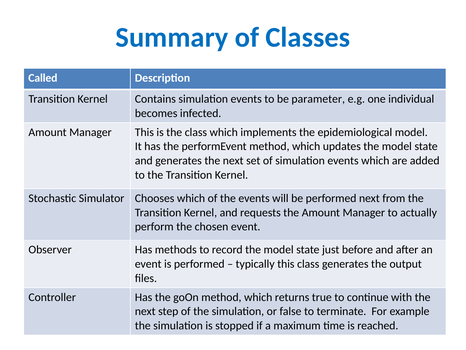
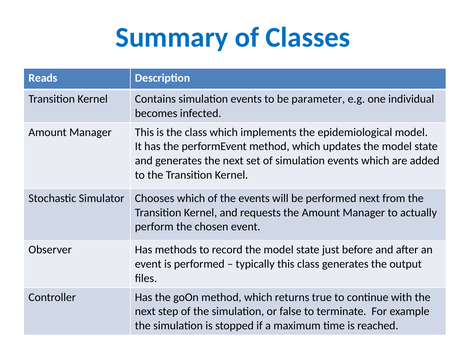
Called: Called -> Reads
